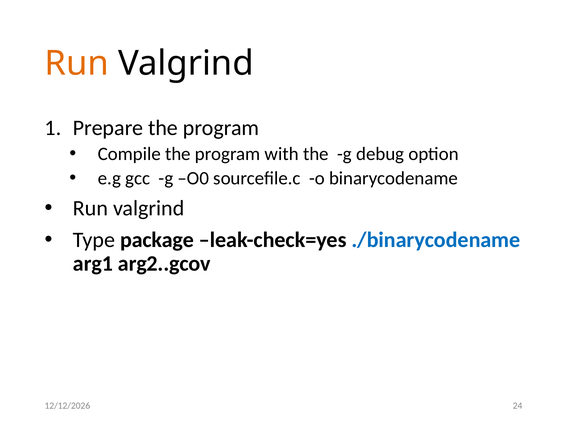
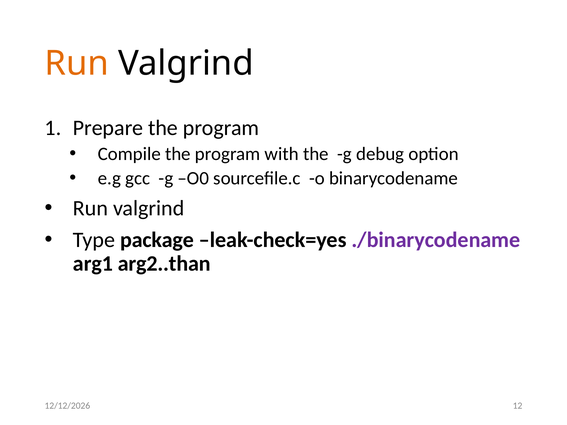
./binarycodename colour: blue -> purple
arg2..gcov: arg2..gcov -> arg2..than
24: 24 -> 12
